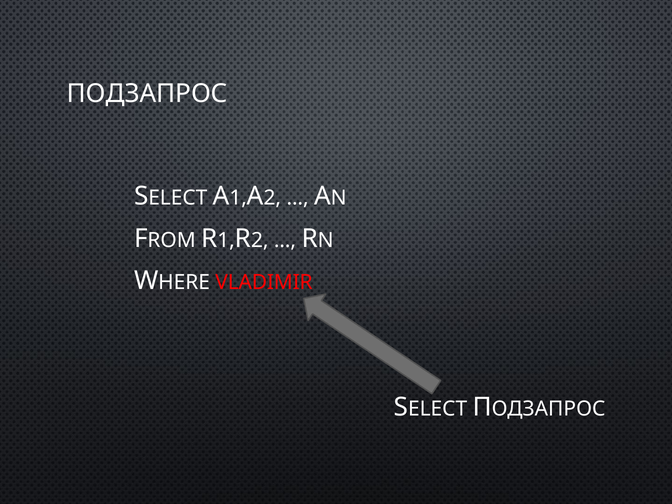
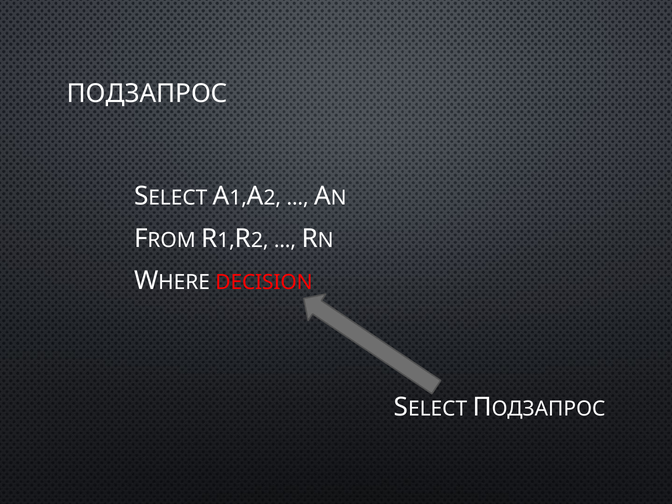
VLADIMIR: VLADIMIR -> DECISION
